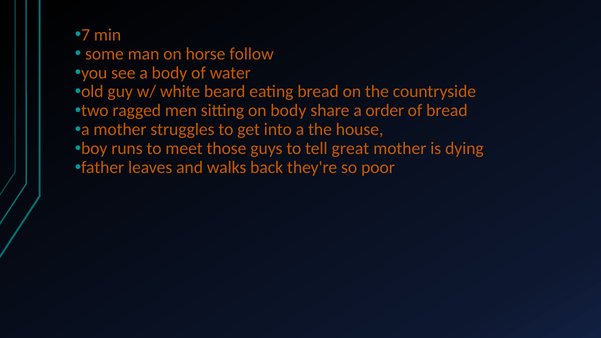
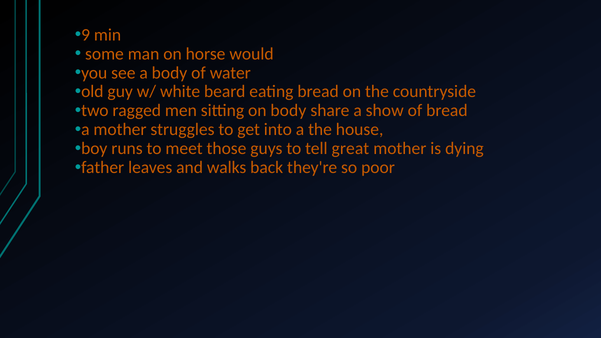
7: 7 -> 9
follow: follow -> would
order: order -> show
